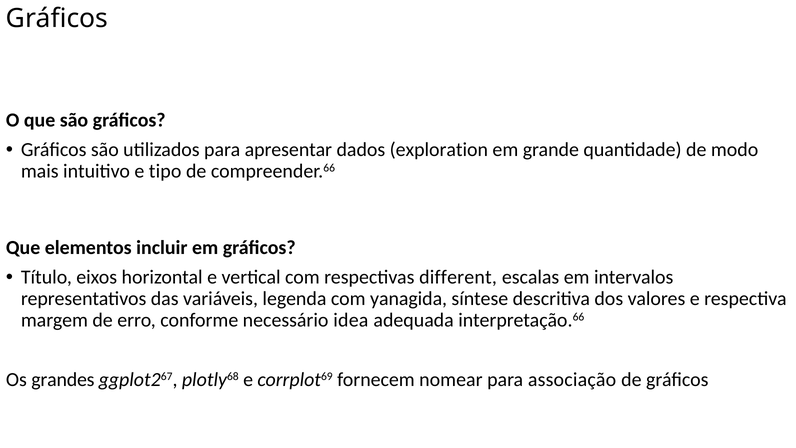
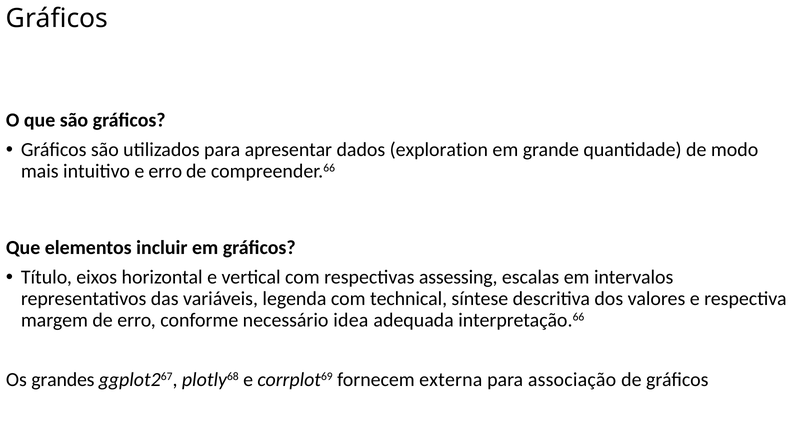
e tipo: tipo -> erro
different: different -> assessing
yanagida: yanagida -> technical
nomear: nomear -> externa
